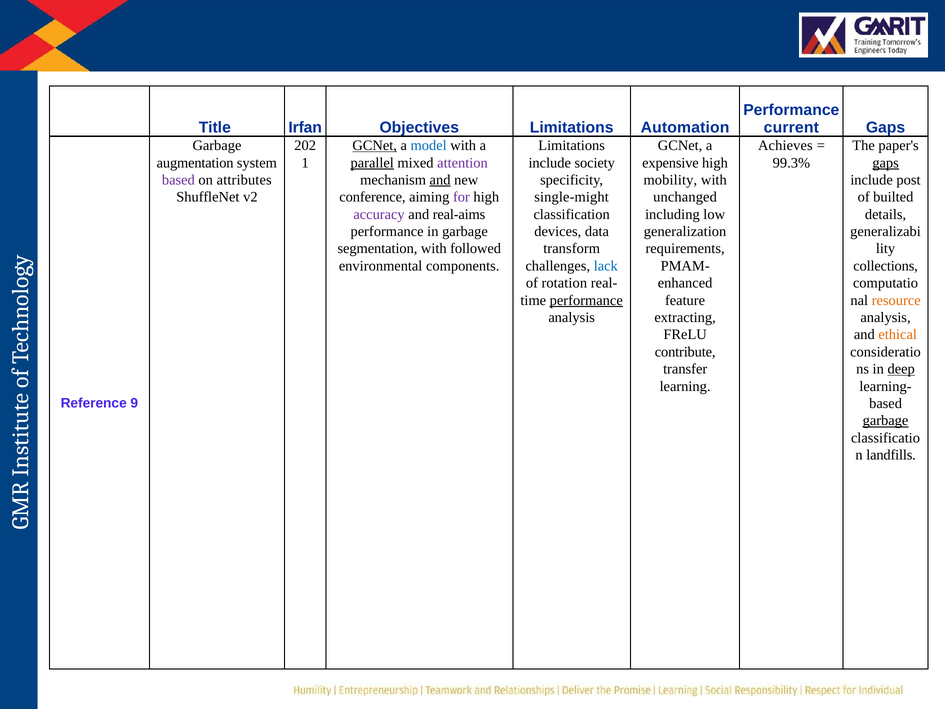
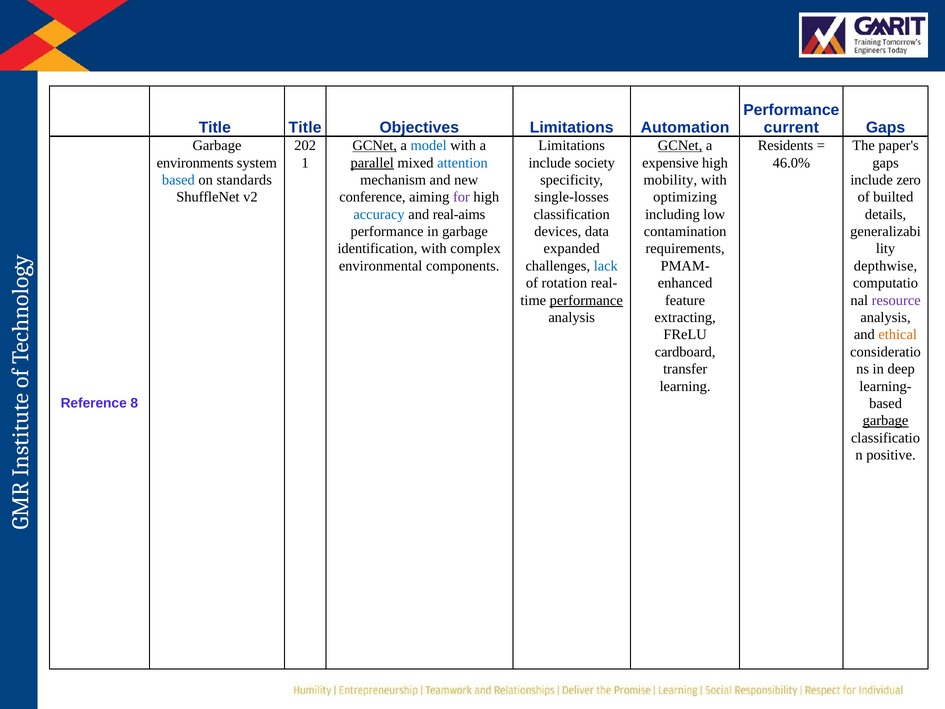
Title Irfan: Irfan -> Title
GCNet at (680, 146) underline: none -> present
Achieves: Achieves -> Residents
augmentation: augmentation -> environments
attention colour: purple -> blue
99.3%: 99.3% -> 46.0%
gaps at (886, 163) underline: present -> none
based at (178, 180) colour: purple -> blue
attributes: attributes -> standards
and at (440, 180) underline: present -> none
post: post -> zero
single-might: single-might -> single-losses
unchanged: unchanged -> optimizing
accuracy colour: purple -> blue
generalization: generalization -> contamination
segmentation: segmentation -> identification
followed: followed -> complex
transform: transform -> expanded
collections: collections -> depthwise
resource colour: orange -> purple
contribute: contribute -> cardboard
deep underline: present -> none
9: 9 -> 8
landfills: landfills -> positive
